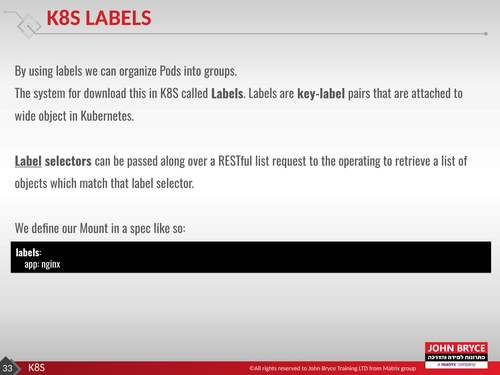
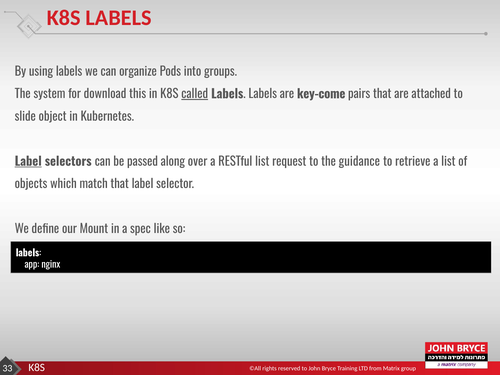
called underline: none -> present
key-label: key-label -> key-come
wide: wide -> slide
operating: operating -> guidance
